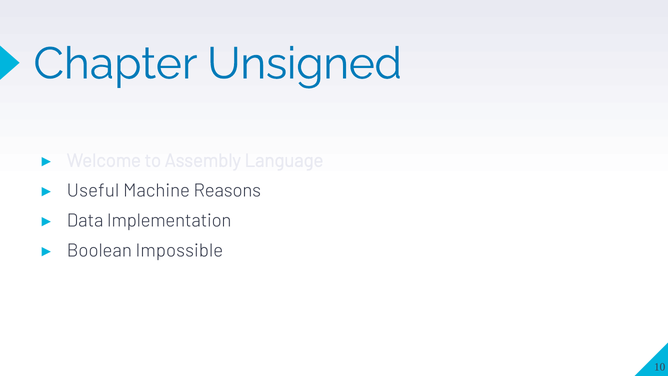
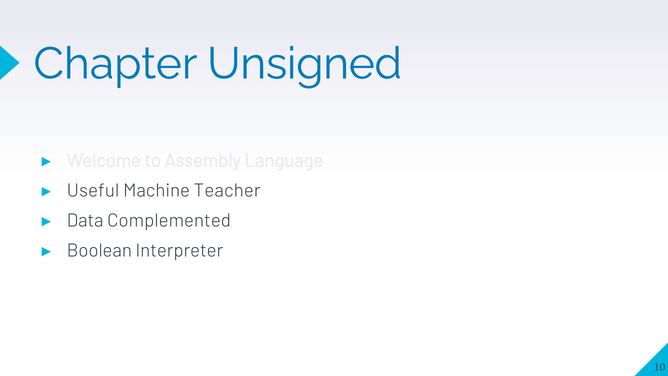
Reasons: Reasons -> Teacher
Implementation: Implementation -> Complemented
Impossible: Impossible -> Interpreter
